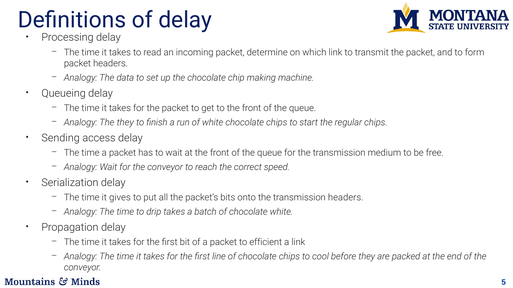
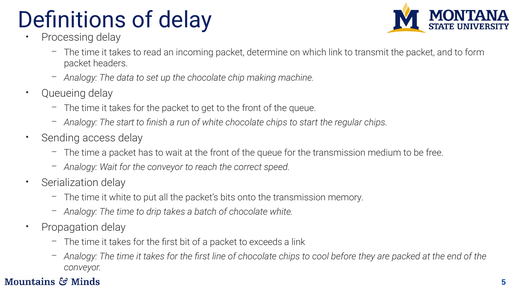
The they: they -> start
it gives: gives -> white
transmission headers: headers -> memory
efficient: efficient -> exceeds
